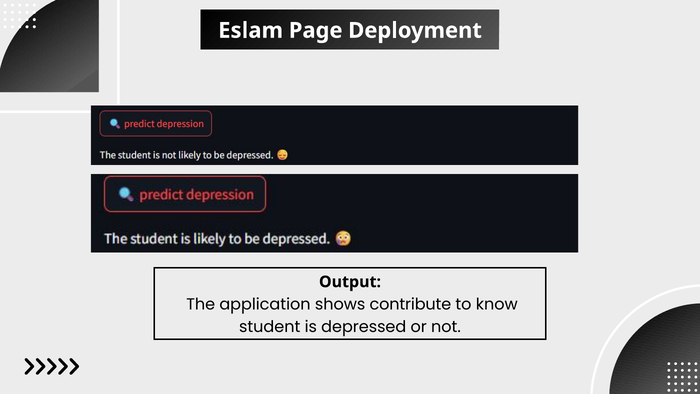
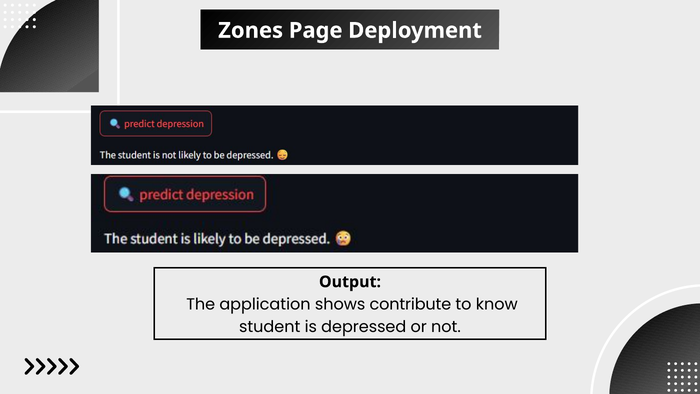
Eslam: Eslam -> Zones
